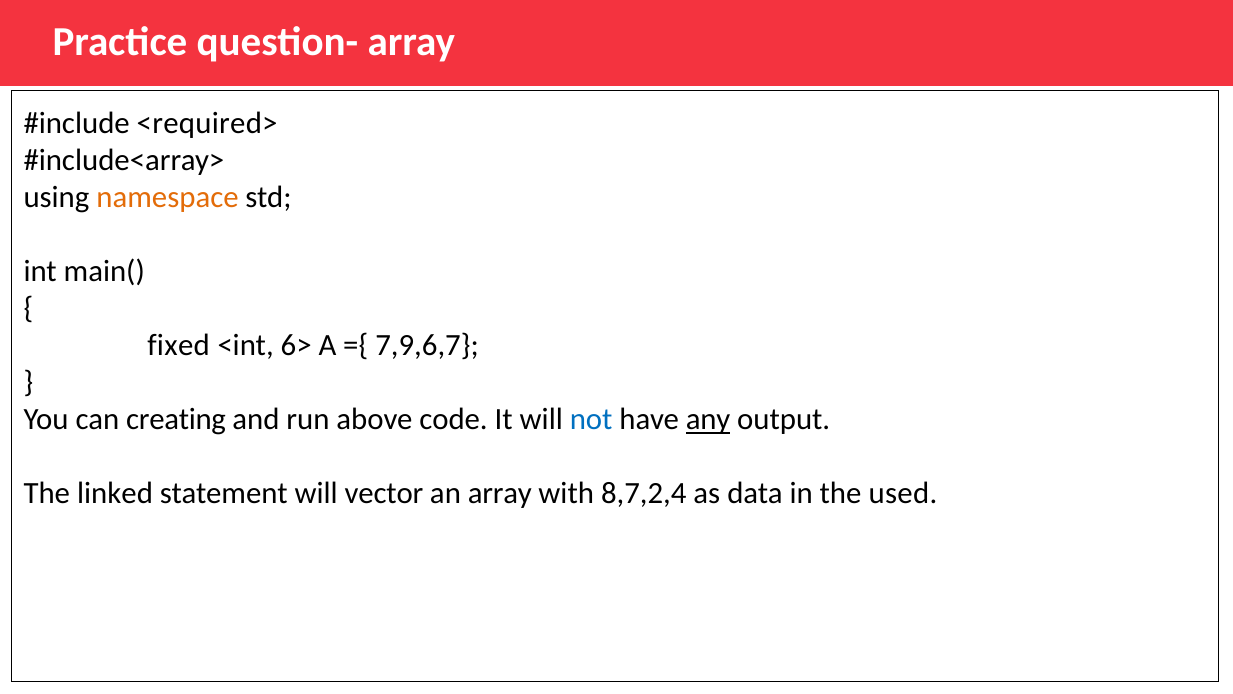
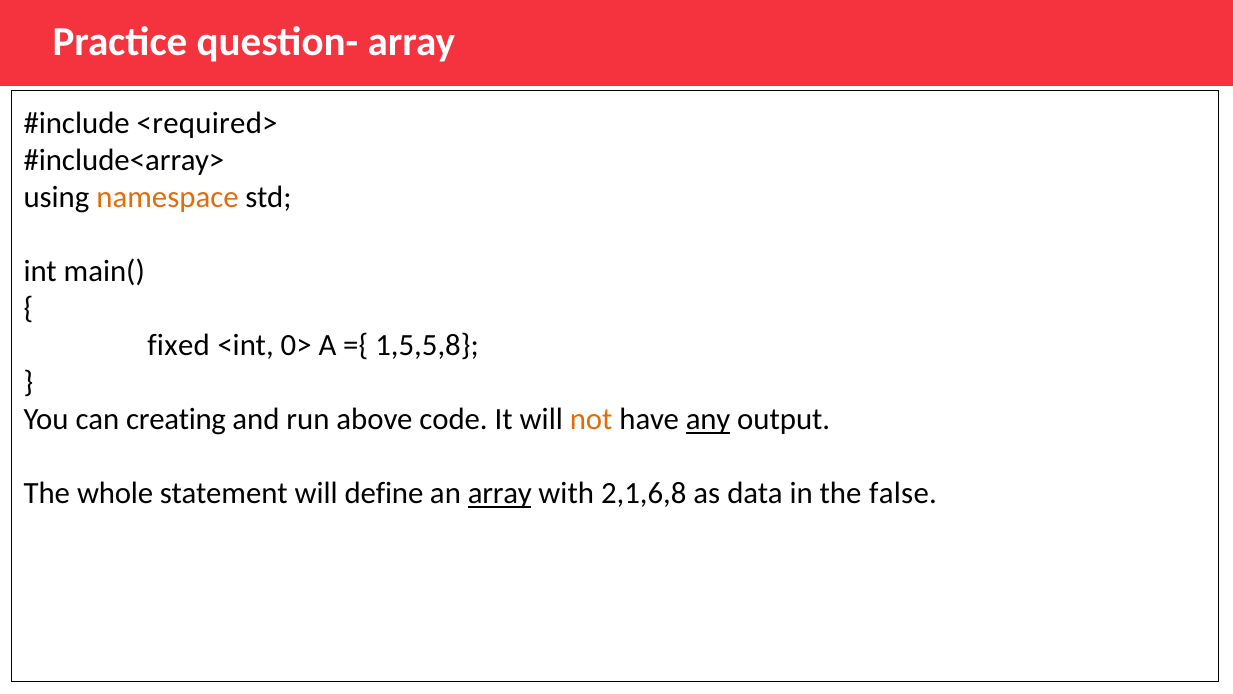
6>: 6> -> 0>
7,9,6,7: 7,9,6,7 -> 1,5,5,8
not colour: blue -> orange
linked: linked -> whole
vector: vector -> define
array at (500, 493) underline: none -> present
8,7,2,4: 8,7,2,4 -> 2,1,6,8
used: used -> false
